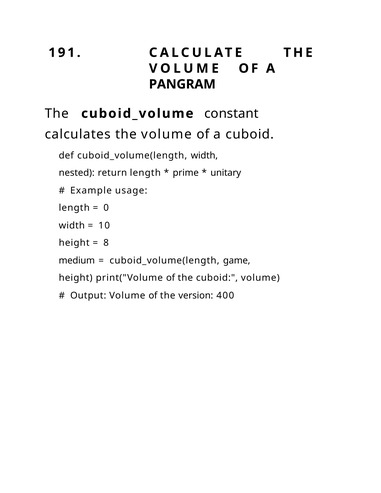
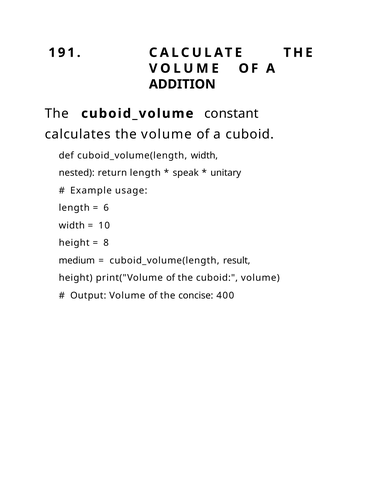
PANGRAM: PANGRAM -> ADDITION
prime: prime -> speak
0: 0 -> 6
game: game -> result
version: version -> concise
